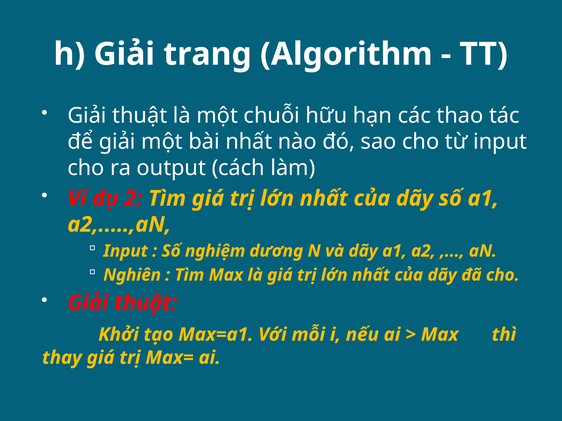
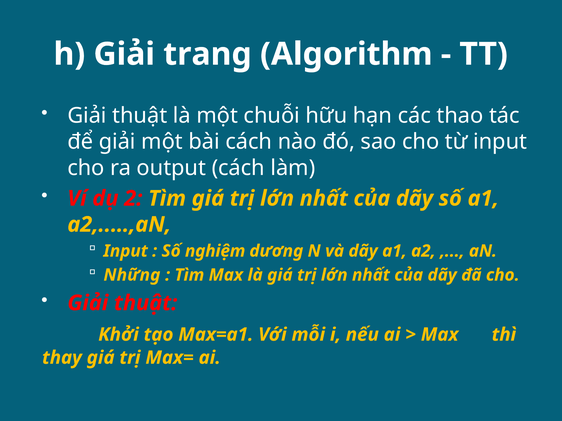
bài nhất: nhất -> cách
Nghiên: Nghiên -> Những
